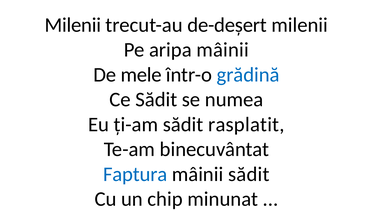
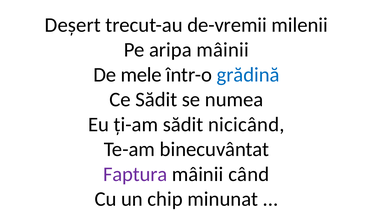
Milenii at (73, 25): Milenii -> Deșert
de-deșert: de-deșert -> de-vremii
rasplatit: rasplatit -> nicicând
Faptura colour: blue -> purple
mâinii sădit: sădit -> când
